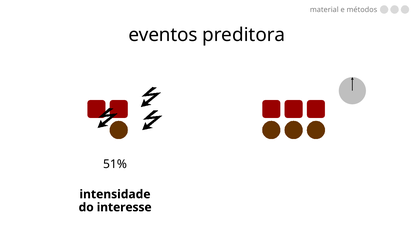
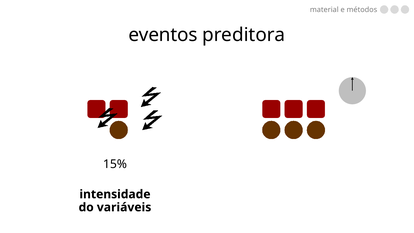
51%: 51% -> 15%
interesse: interesse -> variáveis
